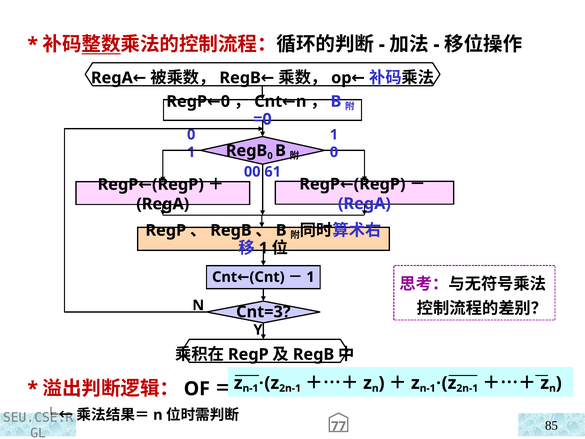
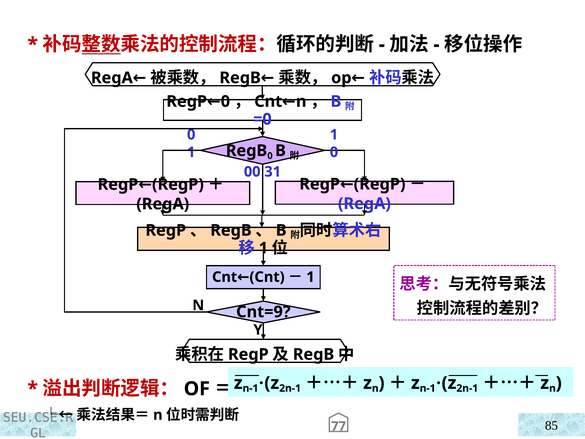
61: 61 -> 31
Cnt=3: Cnt=3 -> Cnt=9
